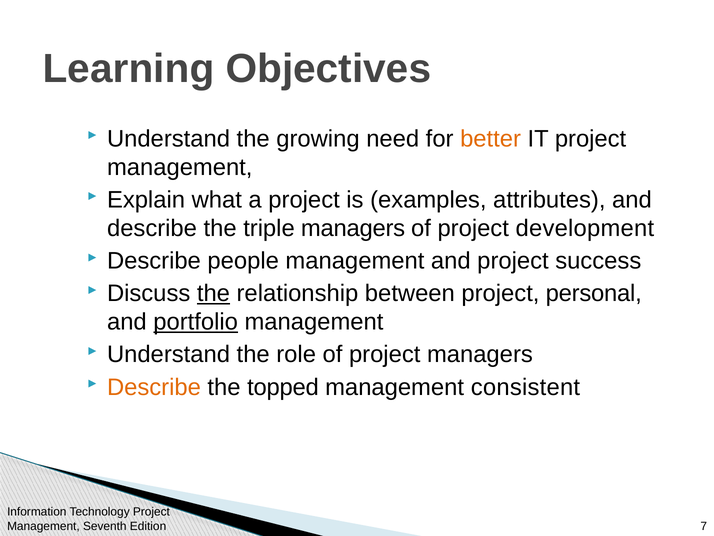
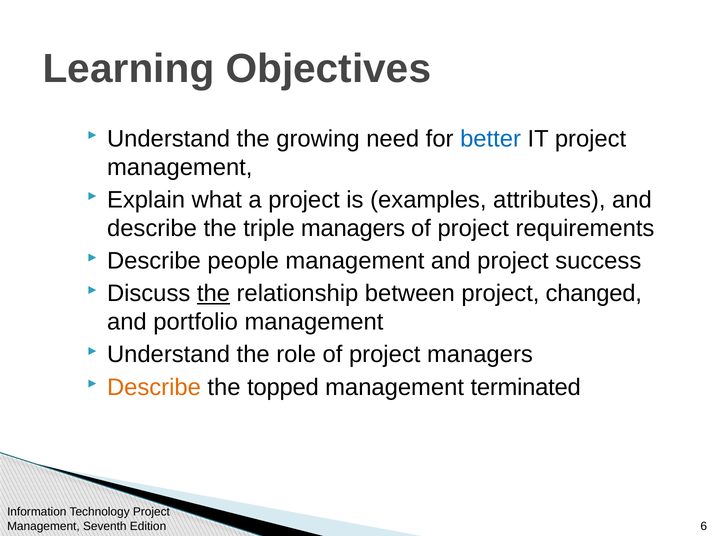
better colour: orange -> blue
development: development -> requirements
personal: personal -> changed
portfolio underline: present -> none
consistent: consistent -> terminated
7: 7 -> 6
